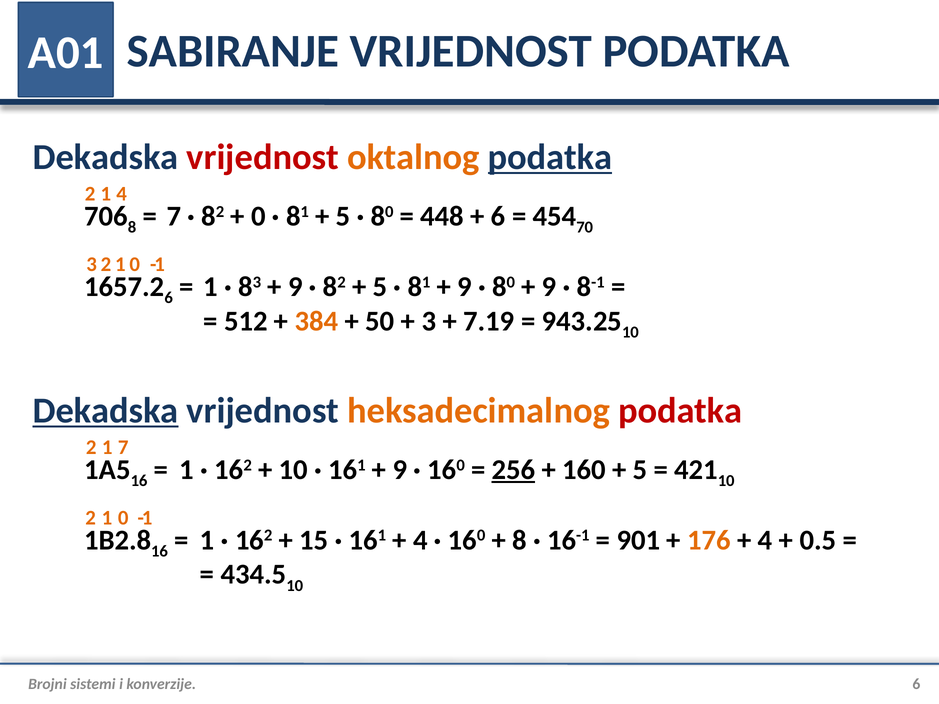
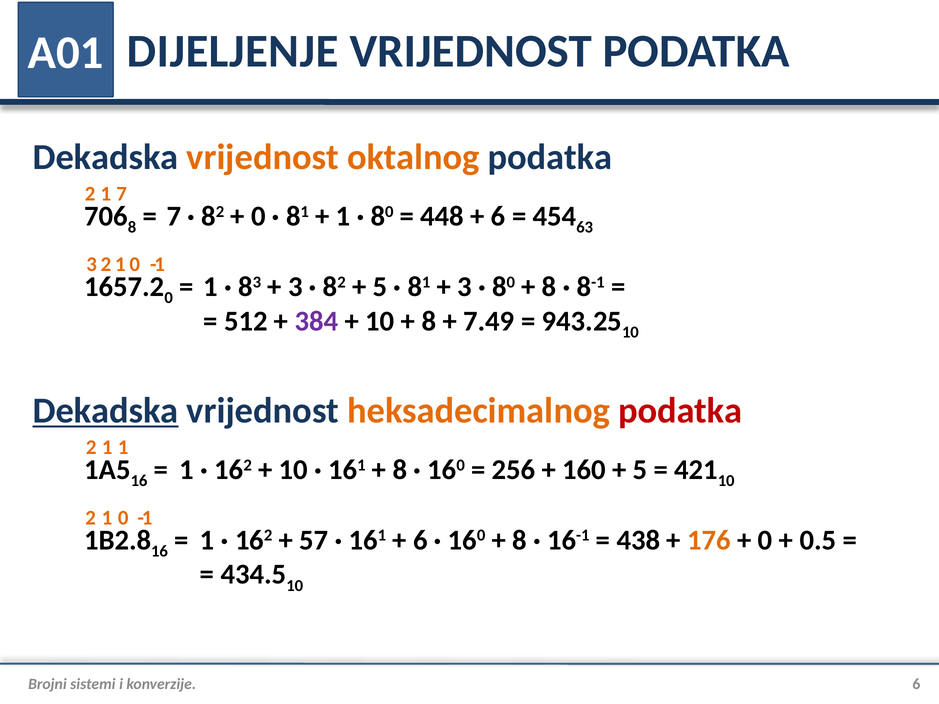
SABIRANJE: SABIRANJE -> DIJELJENJE
vrijednost at (263, 157) colour: red -> orange
podatka at (550, 157) underline: present -> none
2 4: 4 -> 7
5 at (343, 216): 5 -> 1
70: 70 -> 63
6 at (169, 298): 6 -> 0
9 at (295, 287): 9 -> 3
9 at (465, 287): 9 -> 3
9 at (549, 287): 9 -> 8
384 colour: orange -> purple
50 at (380, 321): 50 -> 10
3 at (429, 321): 3 -> 8
7.19: 7.19 -> 7.49
2 1 7: 7 -> 1
9 at (400, 470): 9 -> 8
256 underline: present -> none
15: 15 -> 57
4 at (420, 540): 4 -> 6
901: 901 -> 438
4 at (765, 540): 4 -> 0
